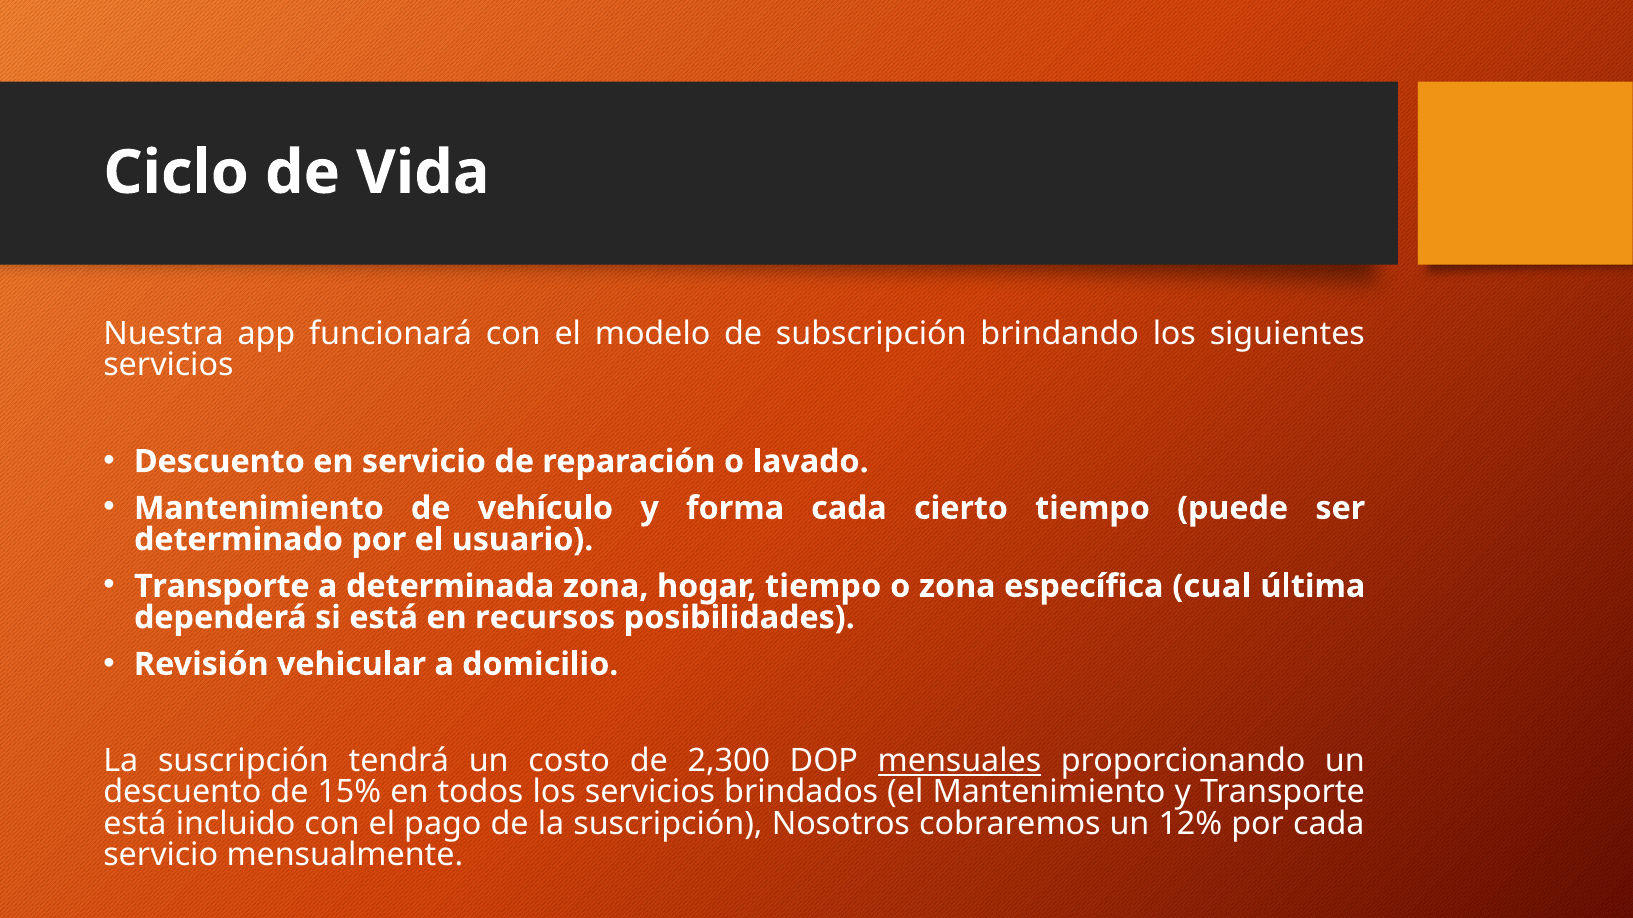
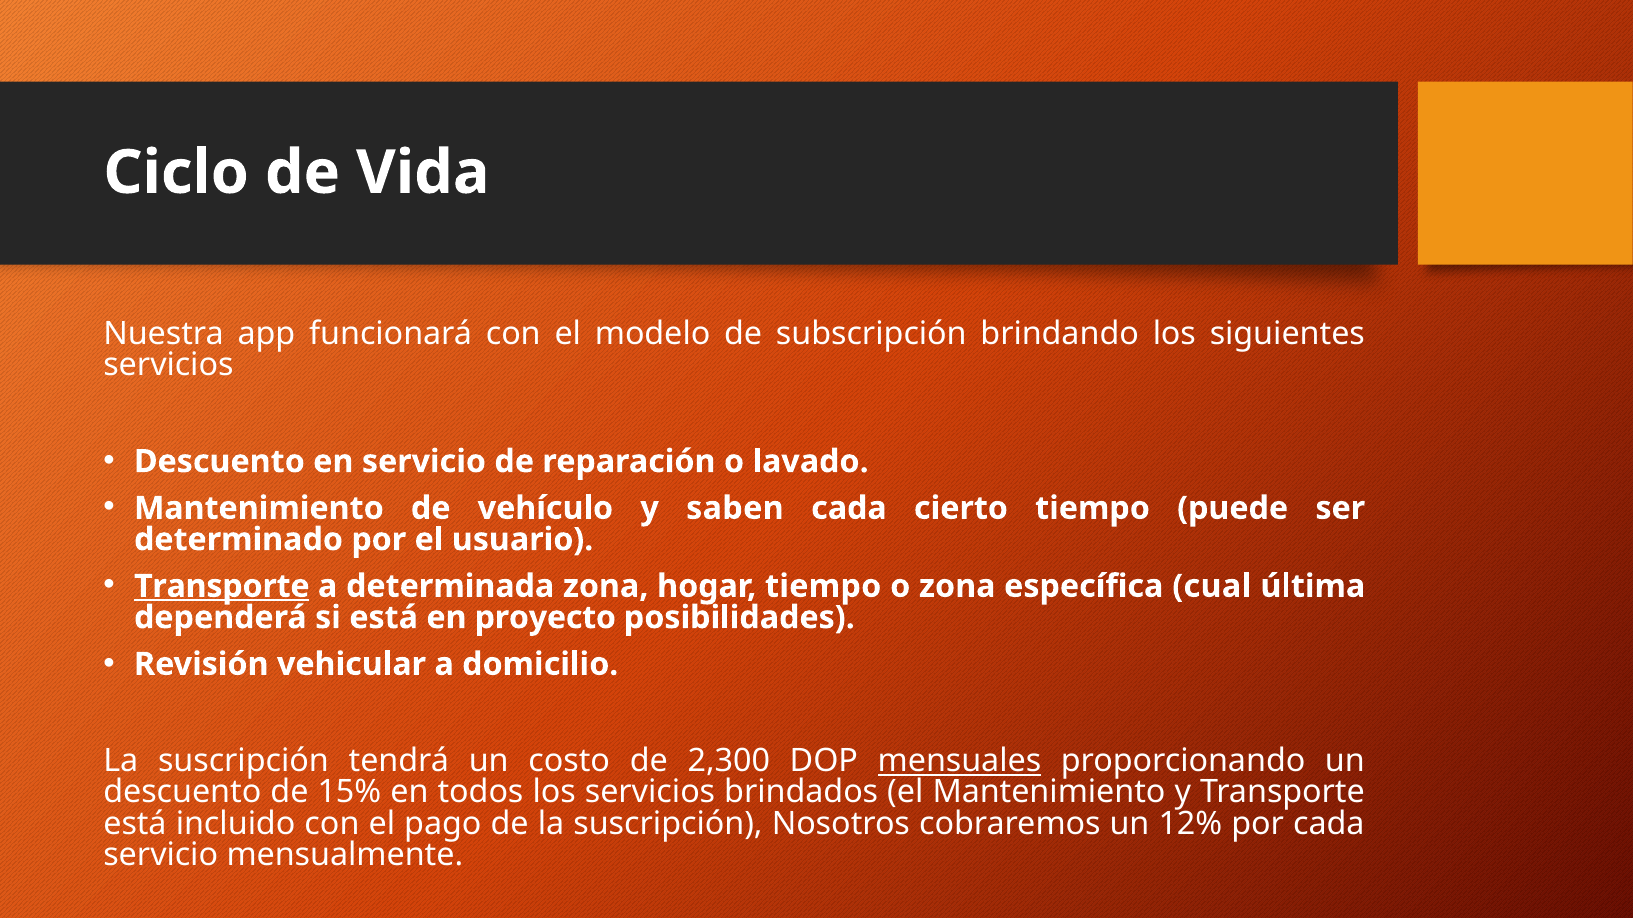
forma: forma -> saben
Transporte at (222, 587) underline: none -> present
recursos: recursos -> proyecto
